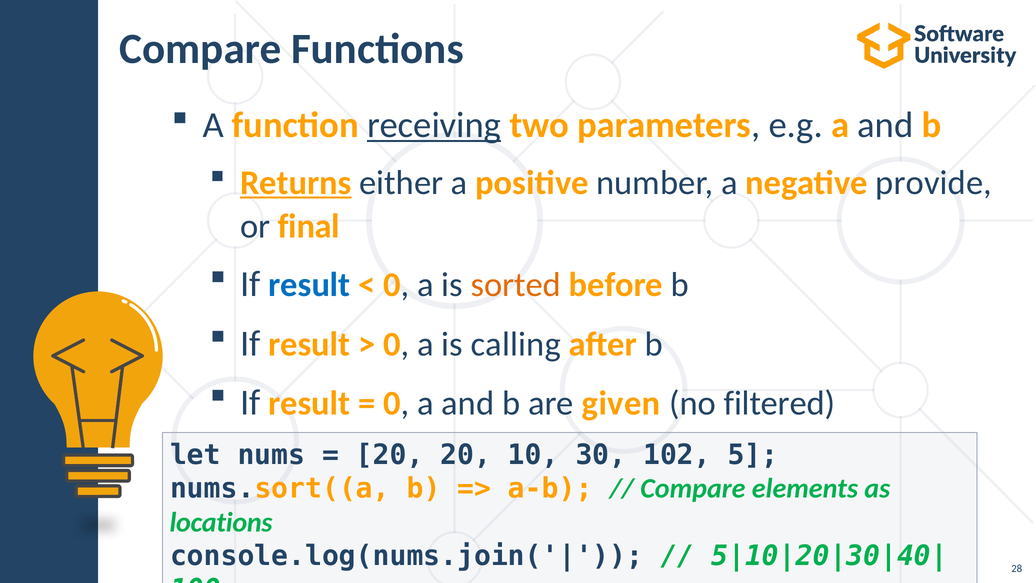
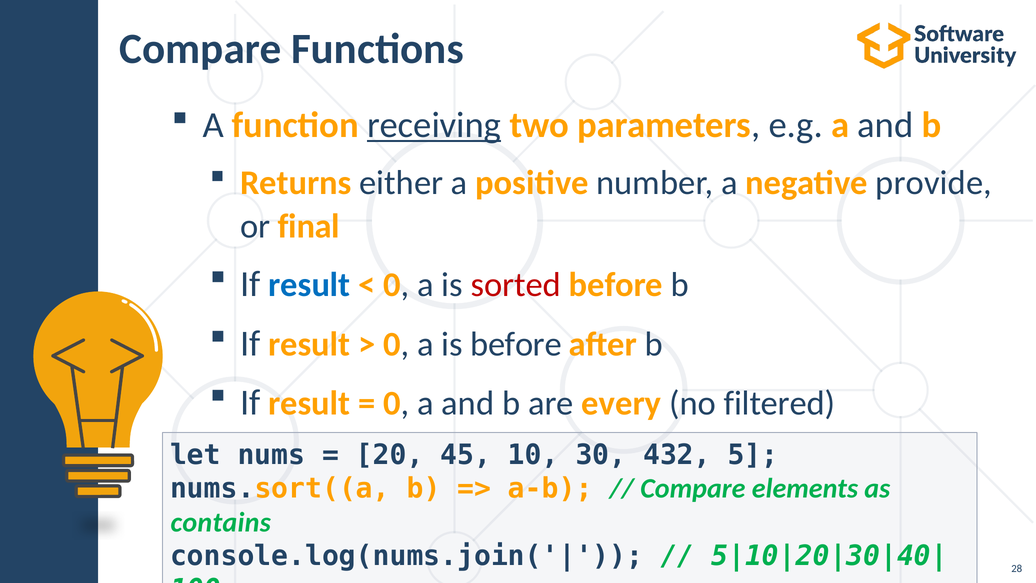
Returns underline: present -> none
sorted colour: orange -> red
is calling: calling -> before
given: given -> every
20 20: 20 -> 45
102: 102 -> 432
locations: locations -> contains
